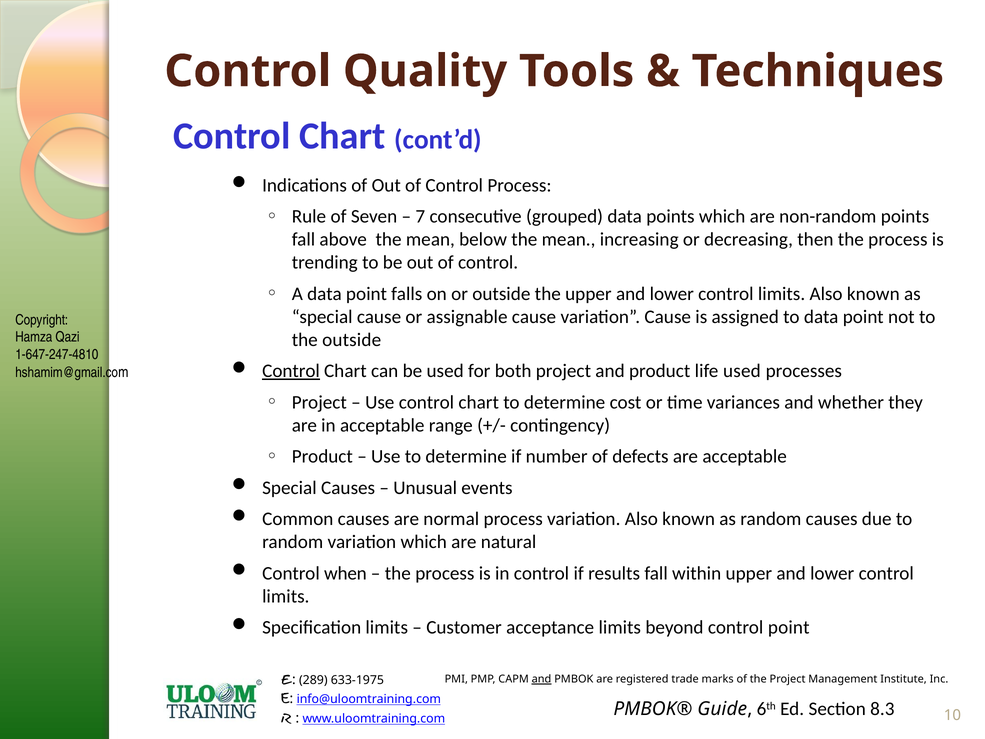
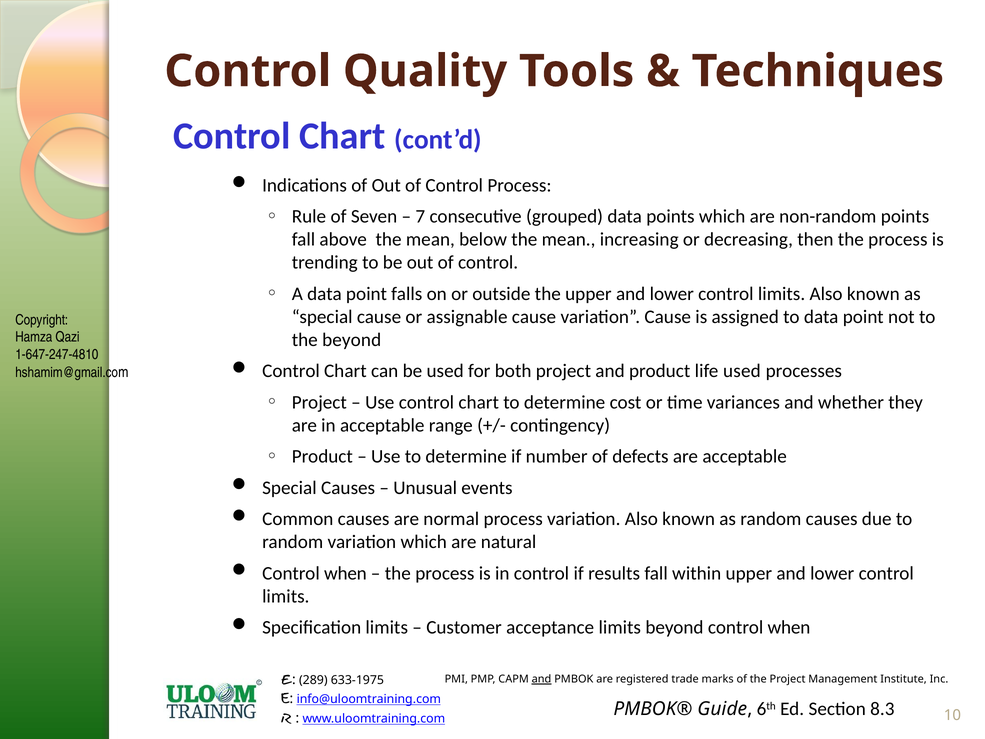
the outside: outside -> beyond
Control at (291, 371) underline: present -> none
beyond control point: point -> when
